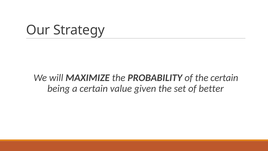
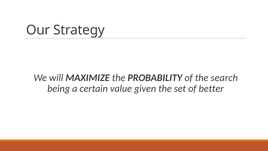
the certain: certain -> search
